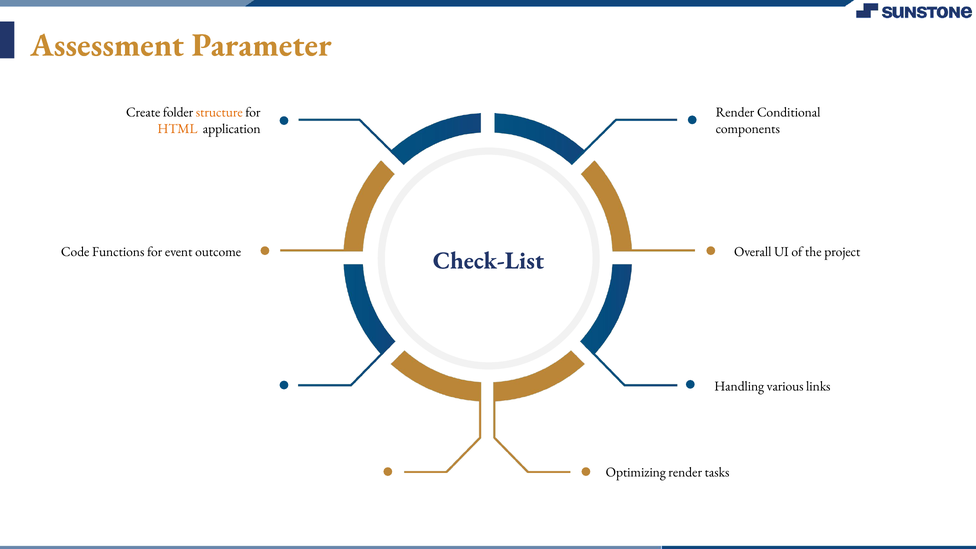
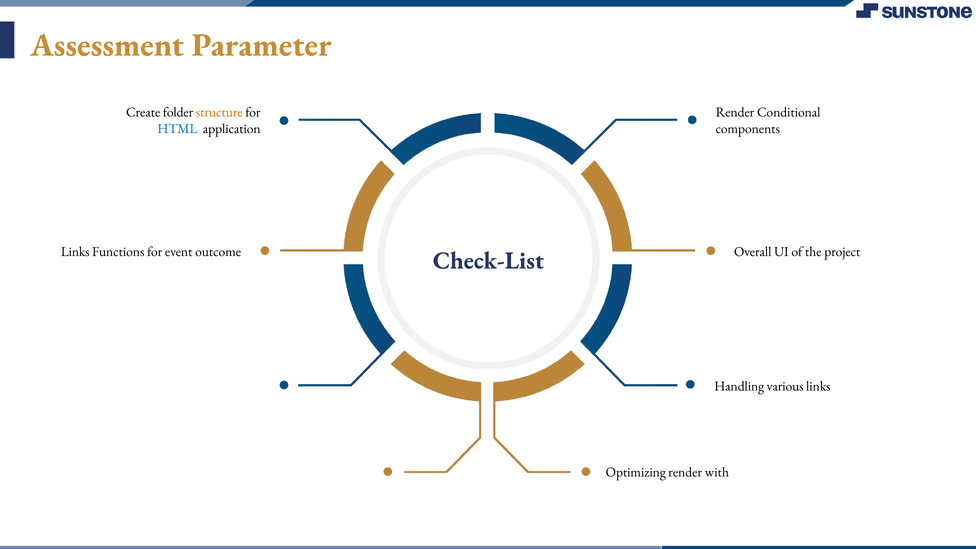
HTML colour: orange -> blue
Code at (75, 252): Code -> Links
tasks: tasks -> with
